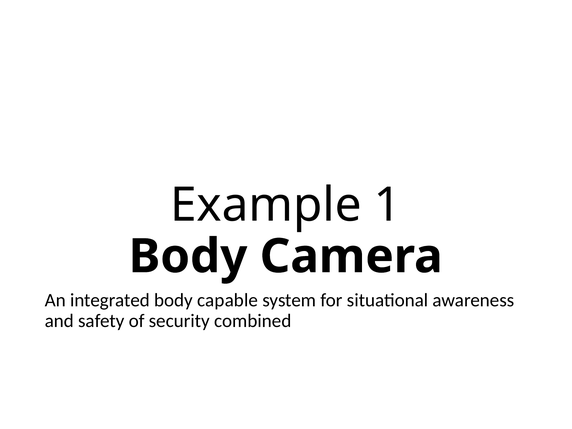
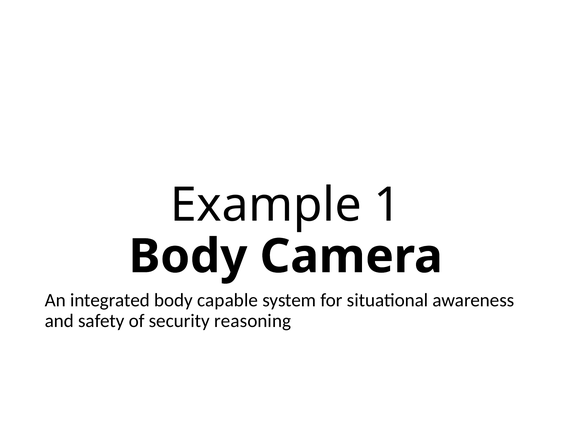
combined: combined -> reasoning
